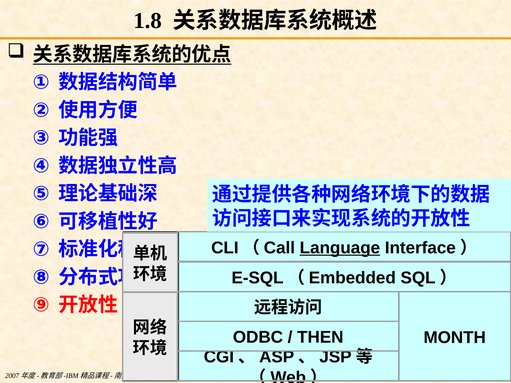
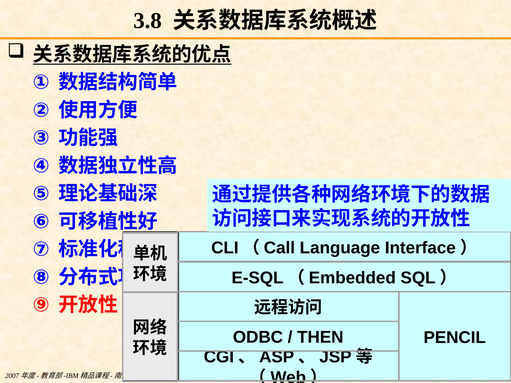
1.8: 1.8 -> 3.8
Language underline: present -> none
MONTH: MONTH -> PENCIL
